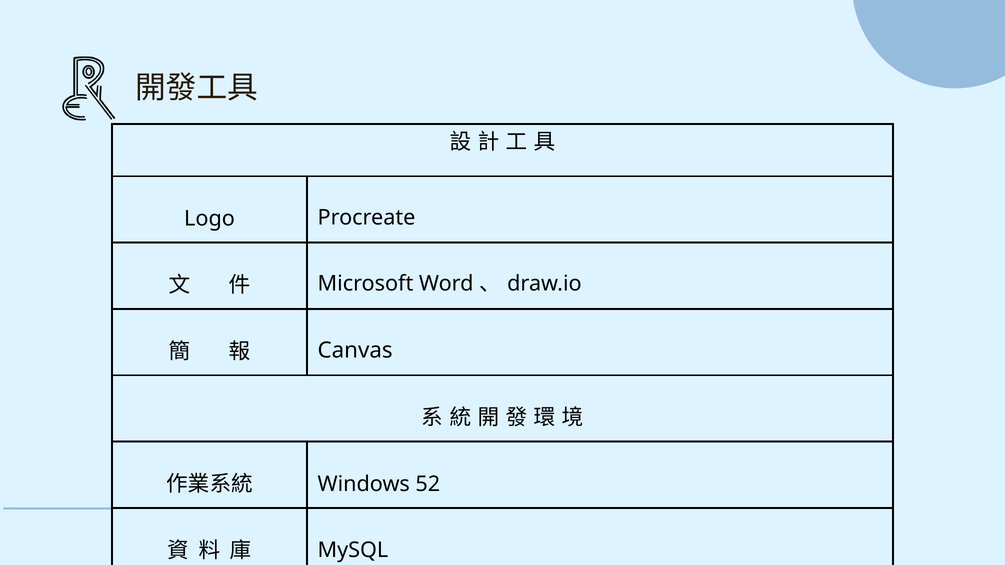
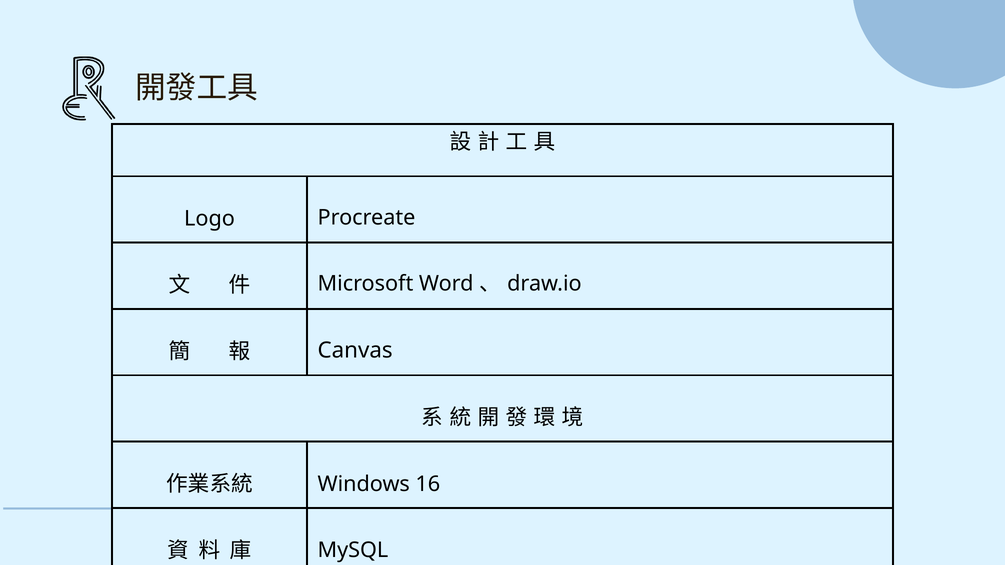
52: 52 -> 16
